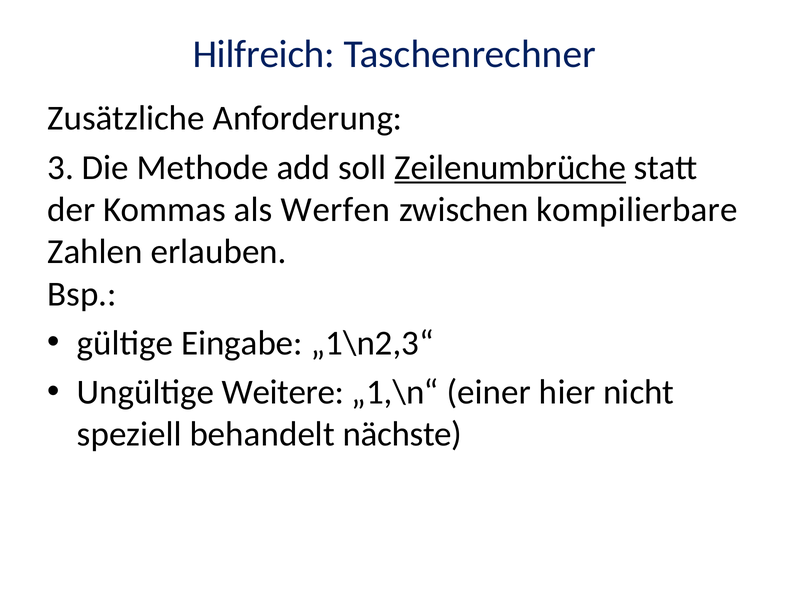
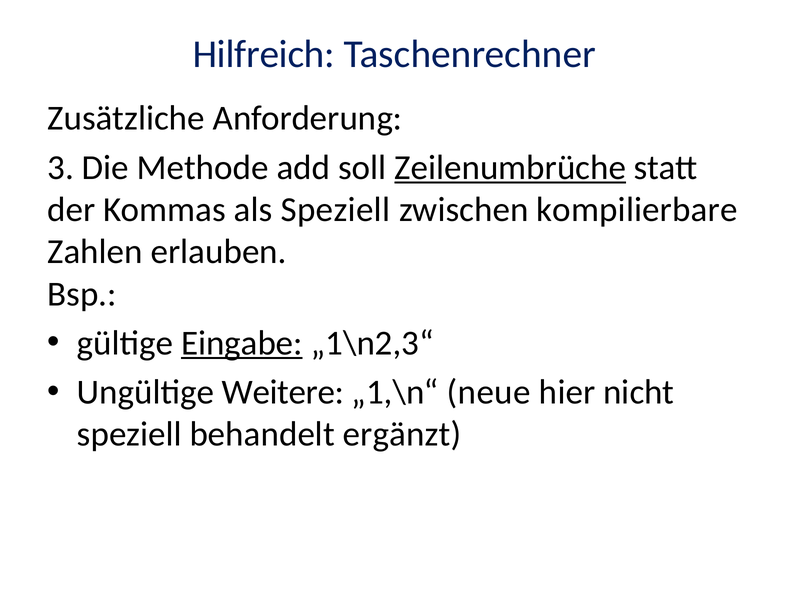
als Werfen: Werfen -> Speziell
Eingabe underline: none -> present
einer: einer -> neue
nächste: nächste -> ergänzt
